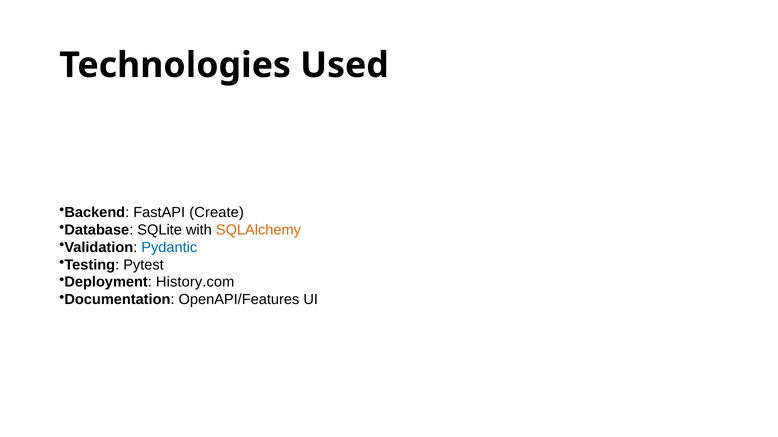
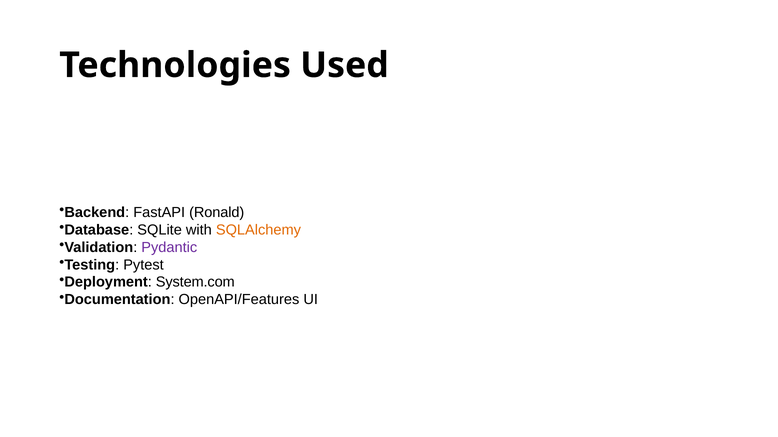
Create: Create -> Ronald
Pydantic colour: blue -> purple
History.com: History.com -> System.com
